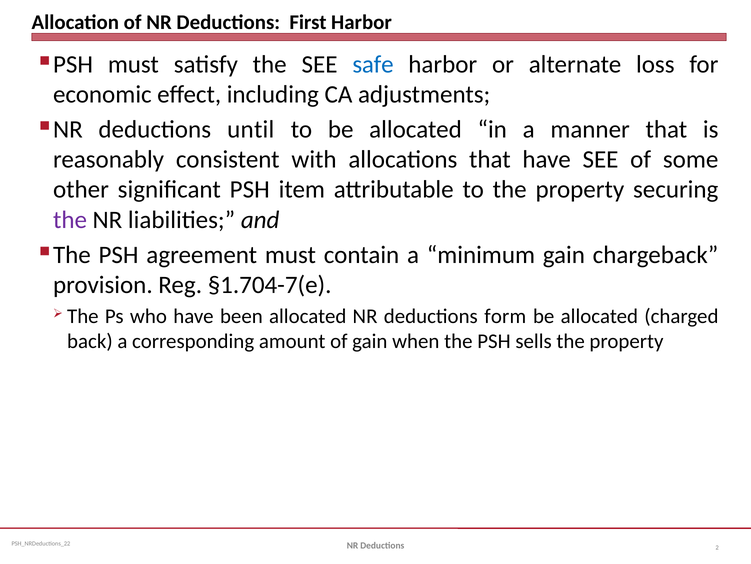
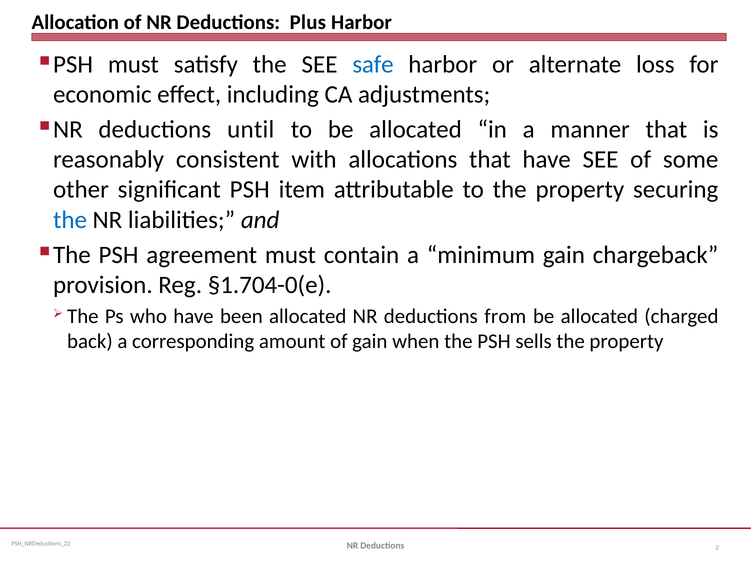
First: First -> Plus
the at (70, 219) colour: purple -> blue
§1.704-7(e: §1.704-7(e -> §1.704-0(e
form: form -> from
